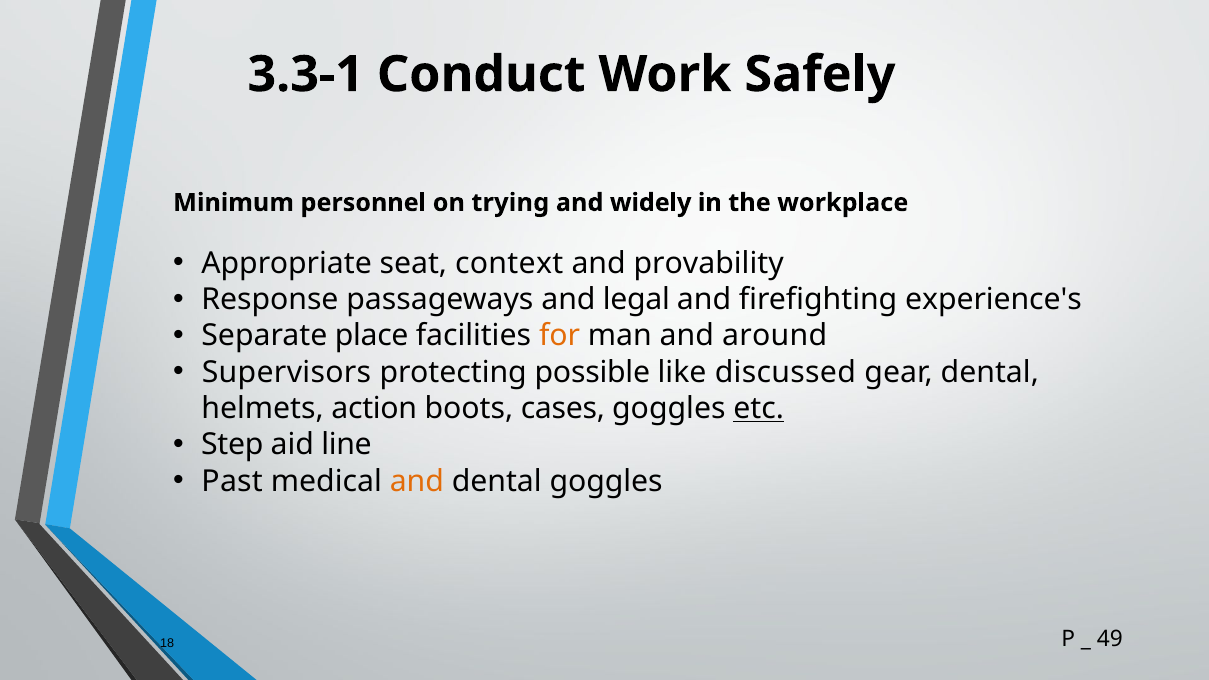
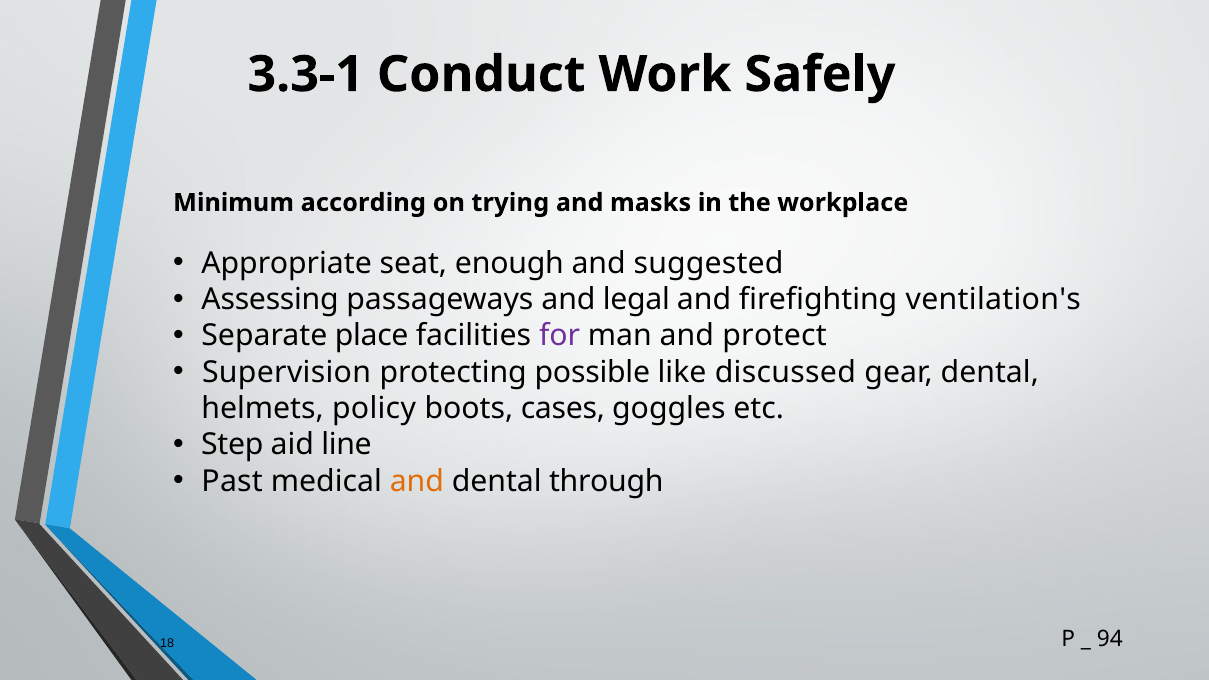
personnel: personnel -> according
widely: widely -> masks
context: context -> enough
provability: provability -> suggested
Response: Response -> Assessing
experience's: experience's -> ventilation's
for colour: orange -> purple
around: around -> protect
Supervisors: Supervisors -> Supervision
action: action -> policy
etc underline: present -> none
dental goggles: goggles -> through
49: 49 -> 94
